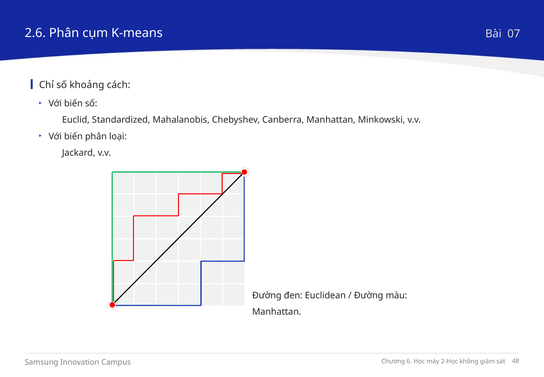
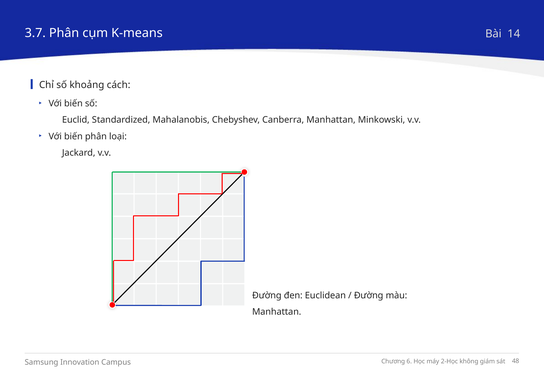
2.6: 2.6 -> 3.7
07: 07 -> 14
